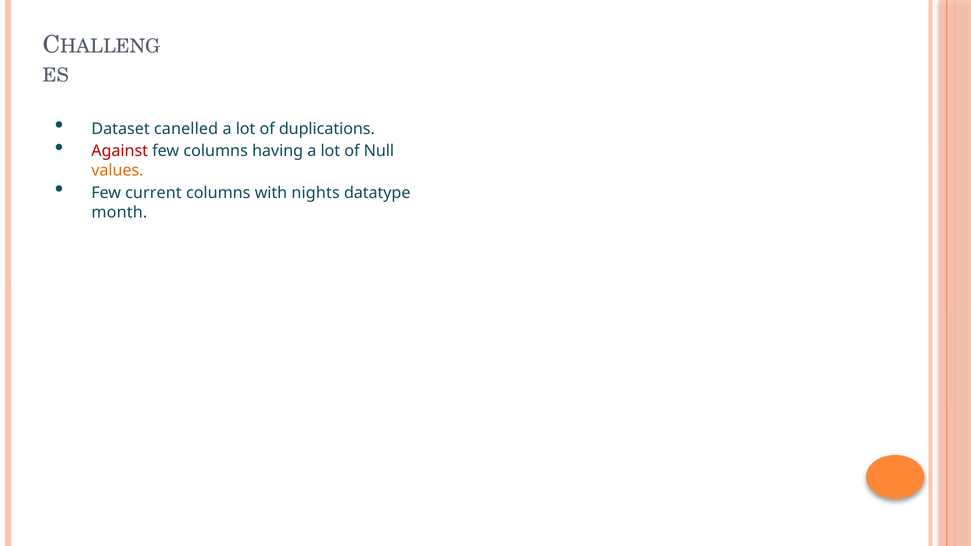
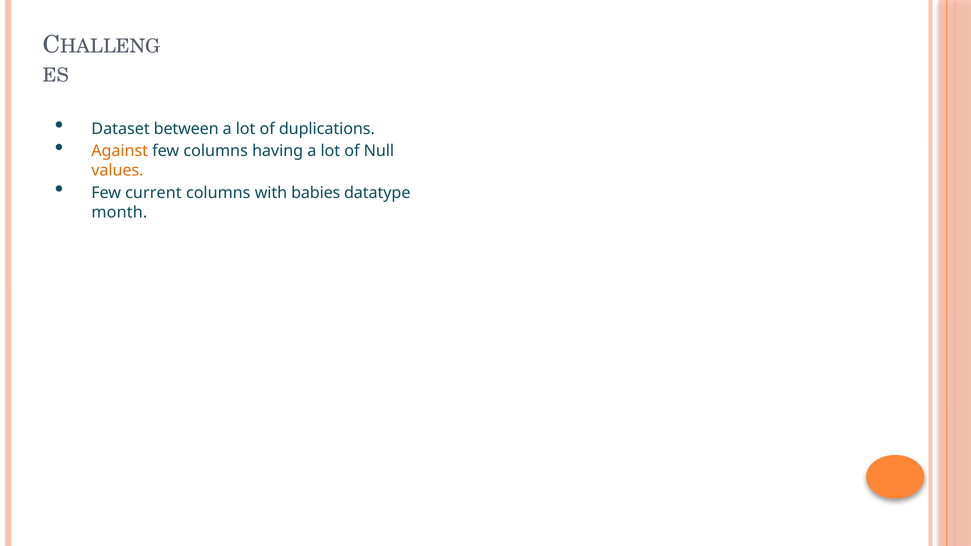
canelled: canelled -> between
Against colour: red -> orange
nights: nights -> babies
